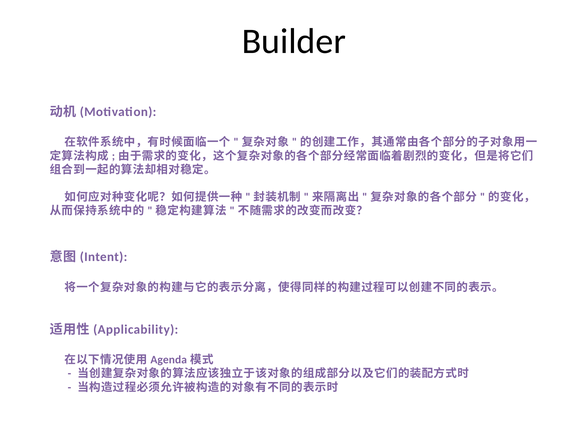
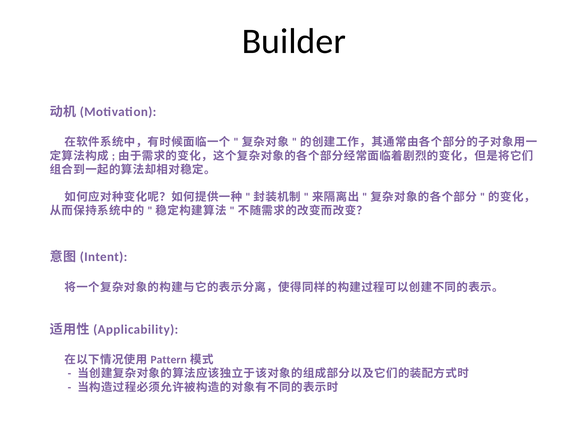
Agenda: Agenda -> Pattern
